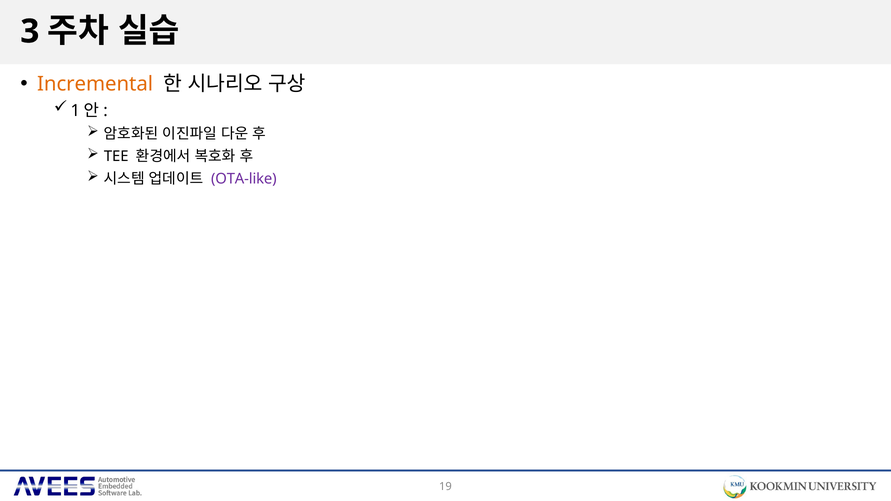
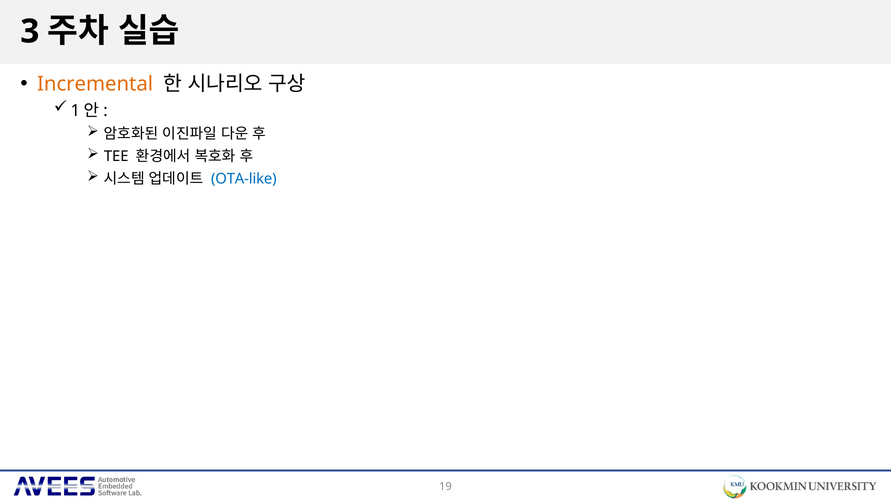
OTA-like colour: purple -> blue
